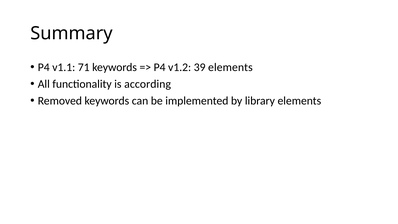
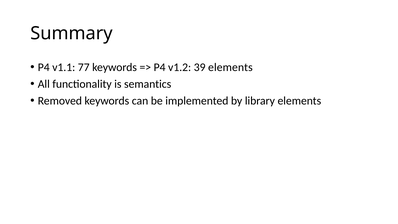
71: 71 -> 77
according: according -> semantics
